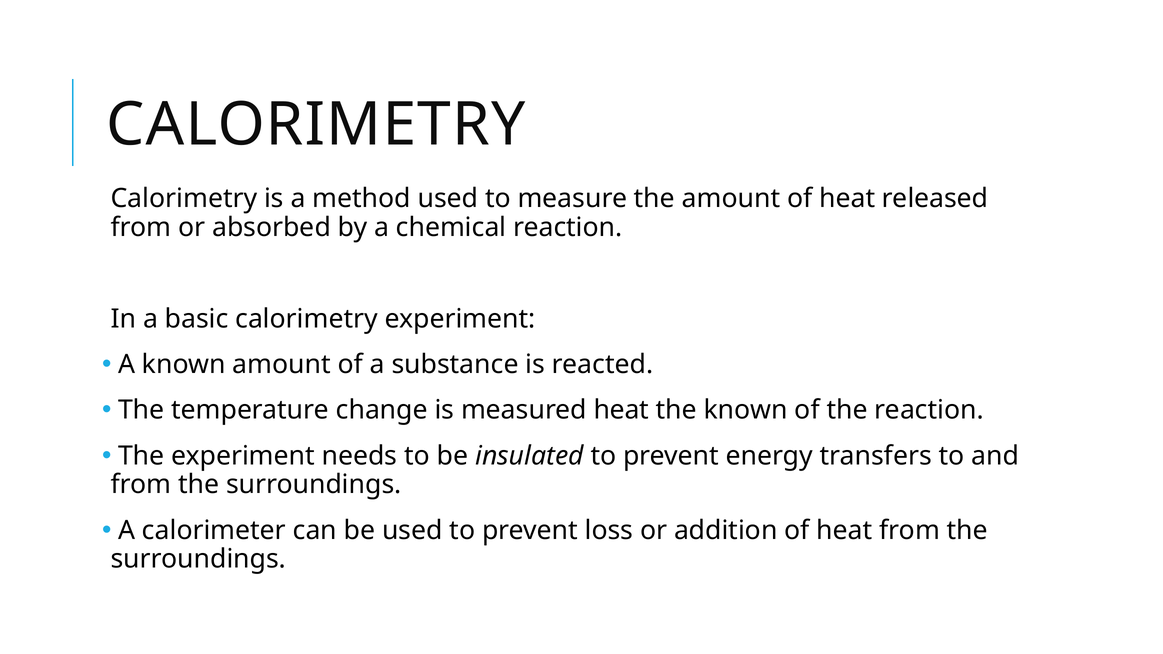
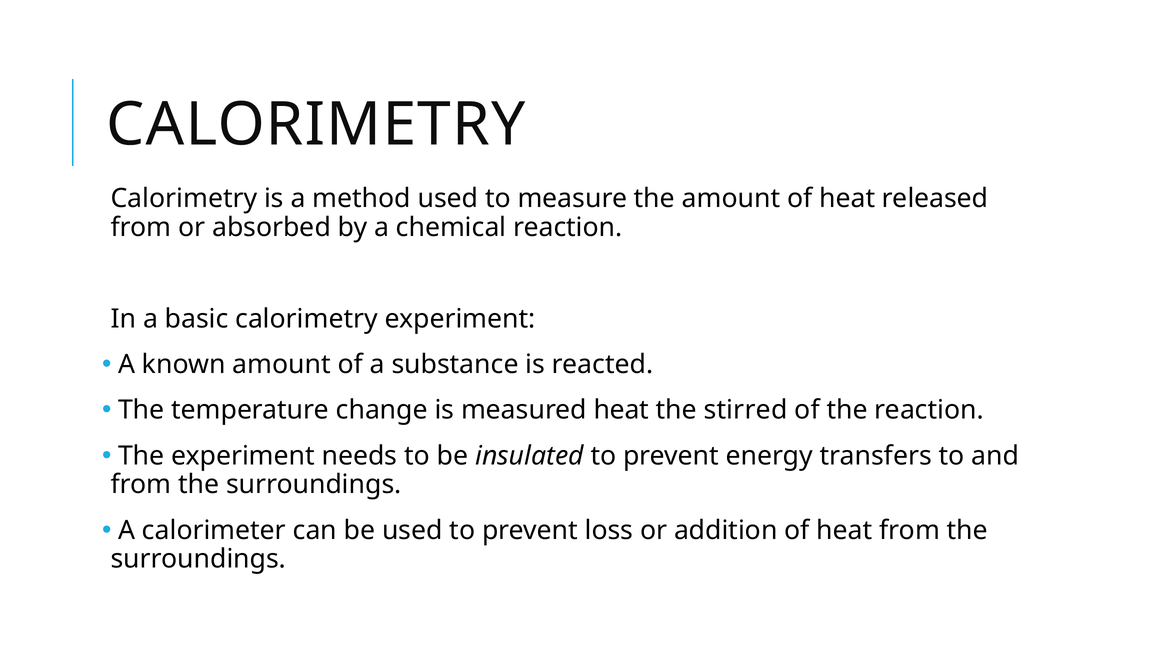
the known: known -> stirred
